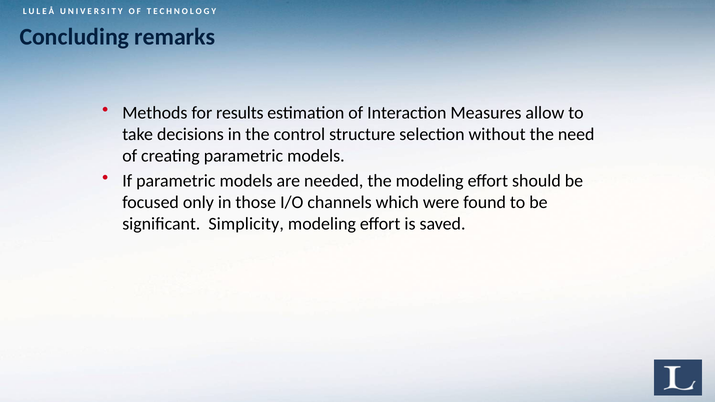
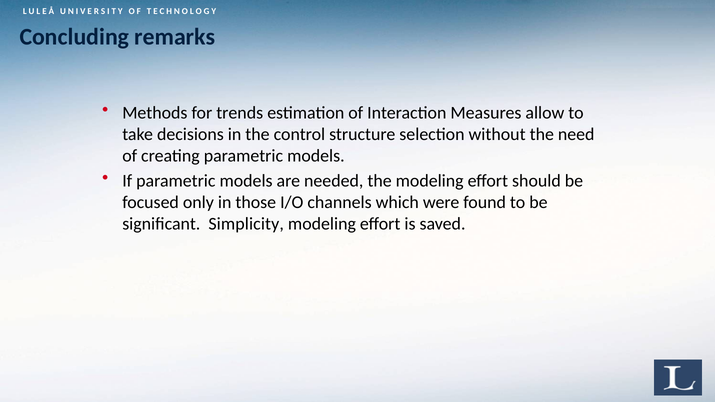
results: results -> trends
